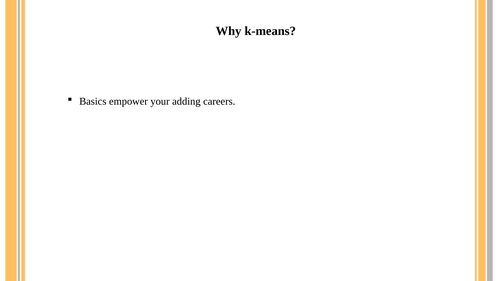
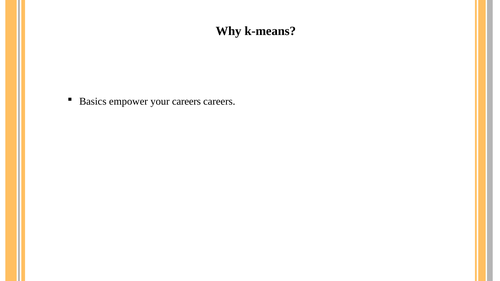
your adding: adding -> careers
